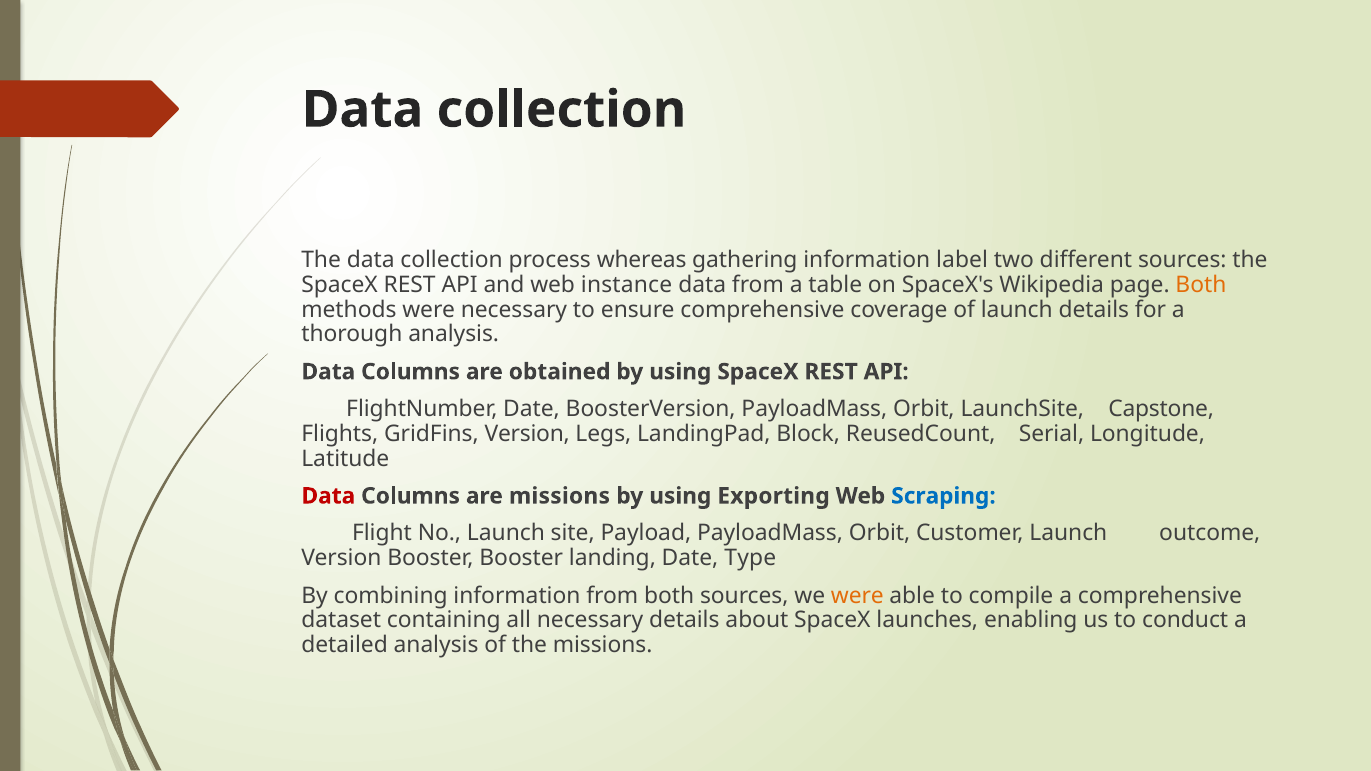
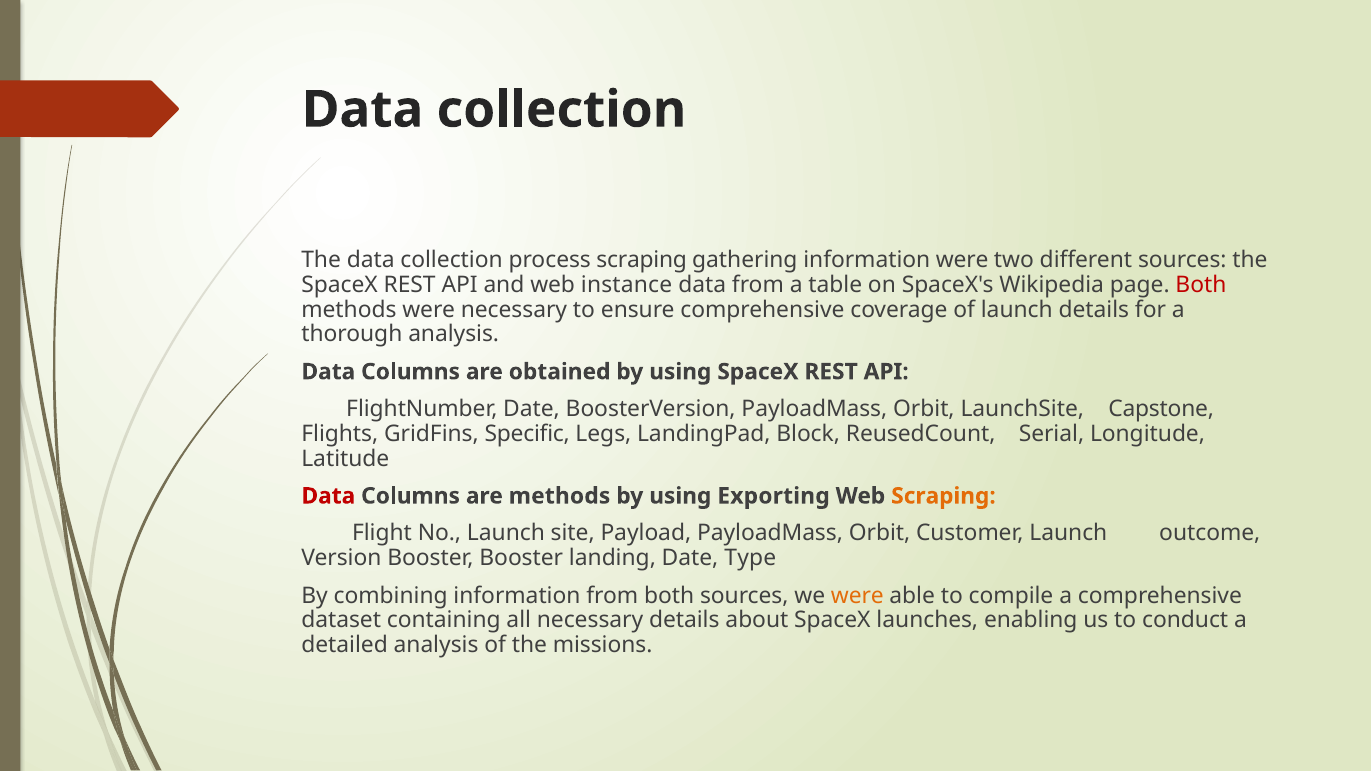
process whereas: whereas -> scraping
information label: label -> were
Both at (1201, 285) colour: orange -> red
GridFins Version: Version -> Specific
are missions: missions -> methods
Scraping at (943, 496) colour: blue -> orange
